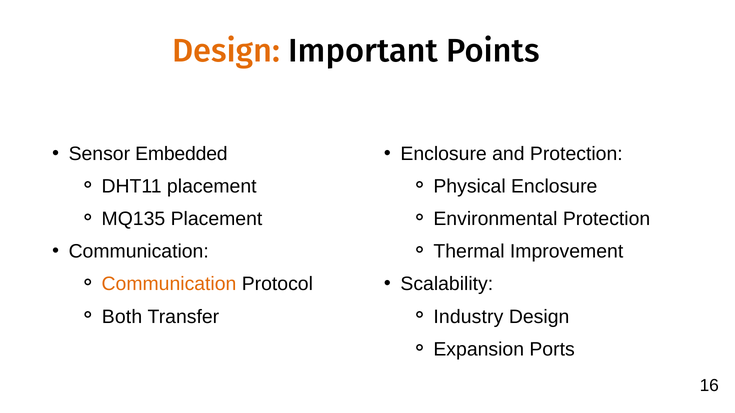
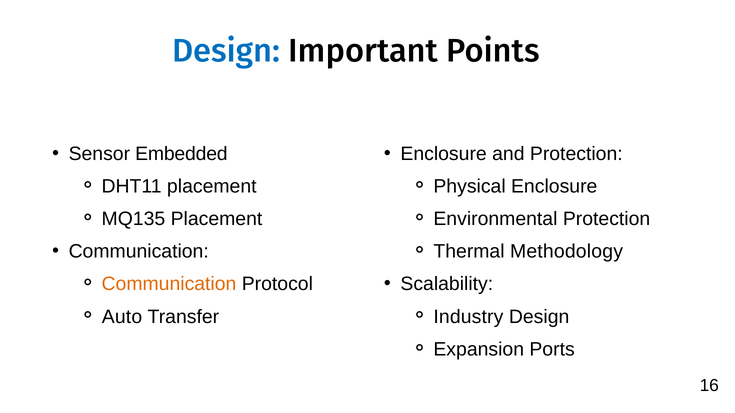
Design at (226, 51) colour: orange -> blue
Improvement: Improvement -> Methodology
Both: Both -> Auto
